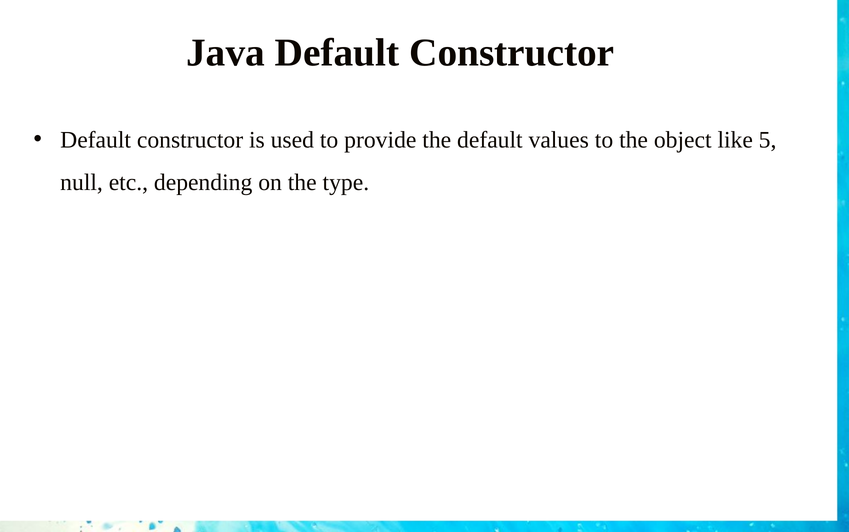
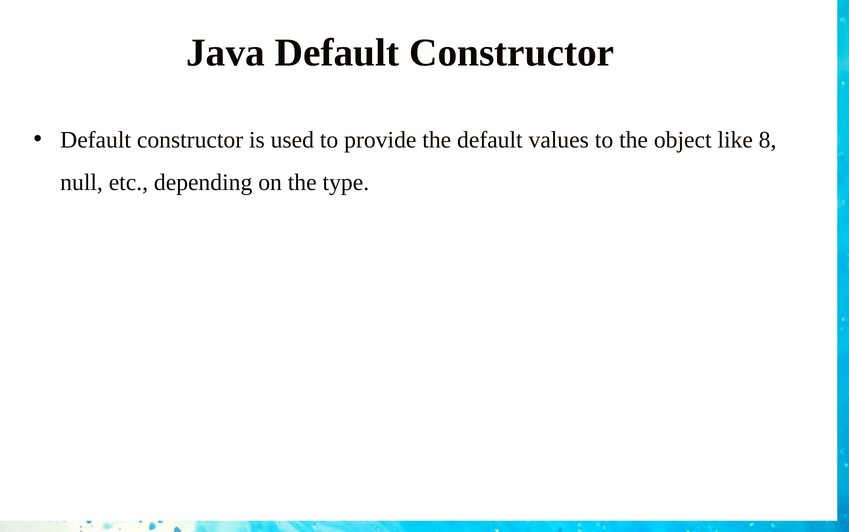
5: 5 -> 8
